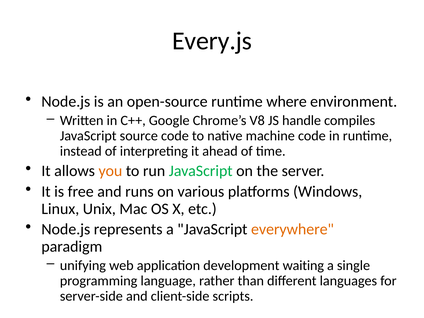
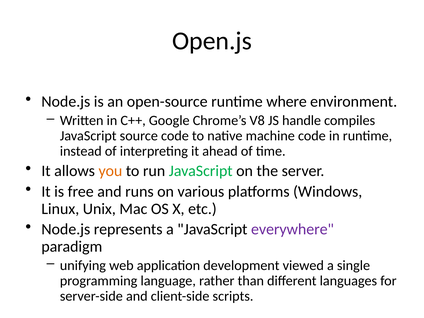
Every.js: Every.js -> Open.js
everywhere colour: orange -> purple
waiting: waiting -> viewed
